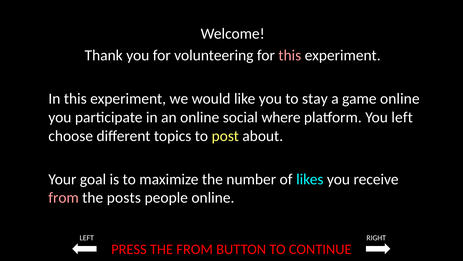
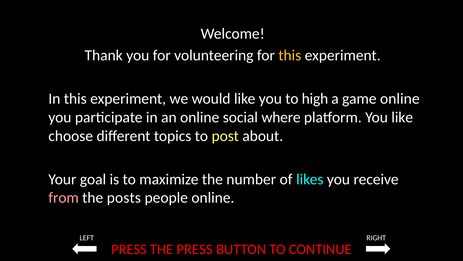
this at (290, 55) colour: pink -> yellow
stay: stay -> high
You left: left -> like
THE FROM: FROM -> PRESS
